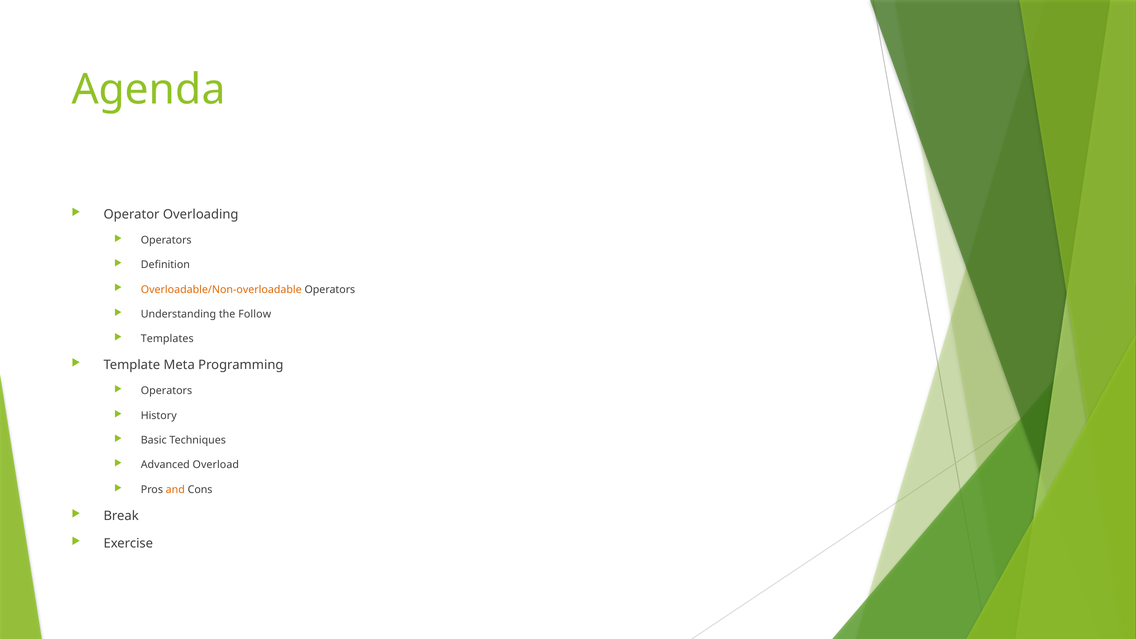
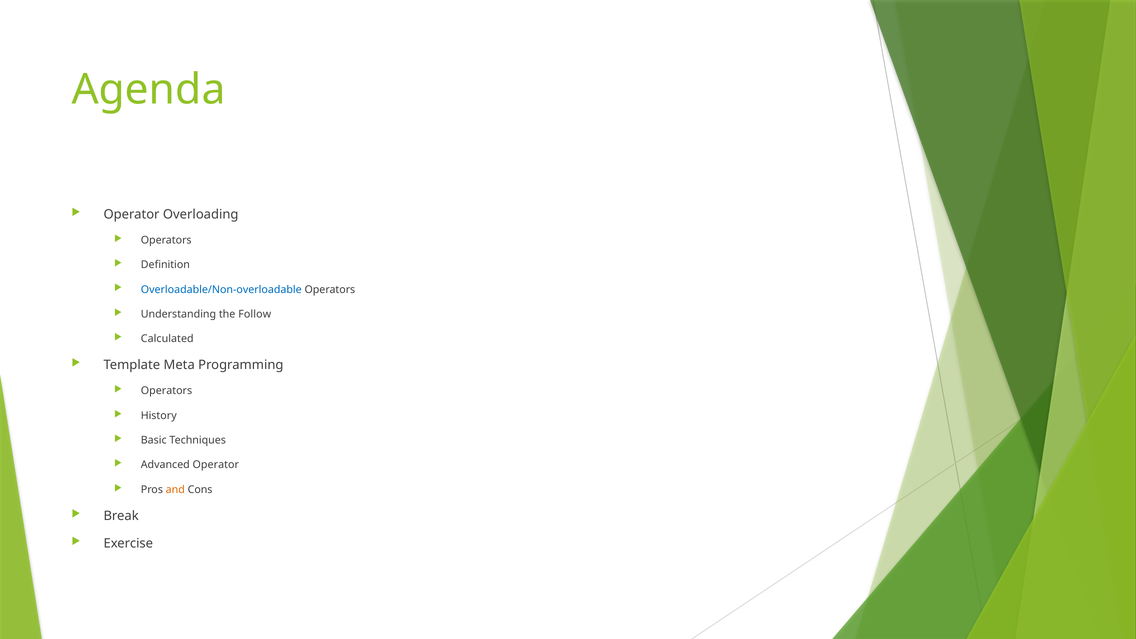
Overloadable/Non-overloadable colour: orange -> blue
Templates: Templates -> Calculated
Advanced Overload: Overload -> Operator
